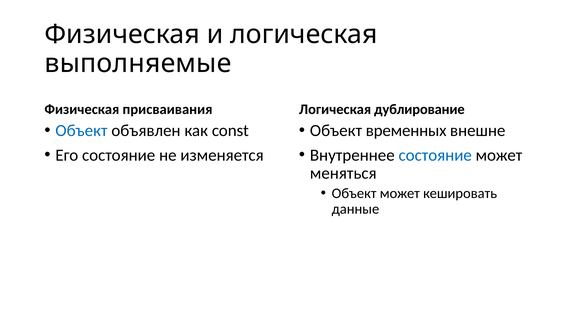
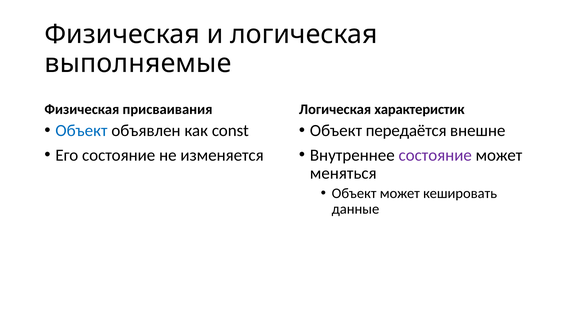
дублирование: дублирование -> характеристик
временных: временных -> передаётся
состояние at (435, 155) colour: blue -> purple
